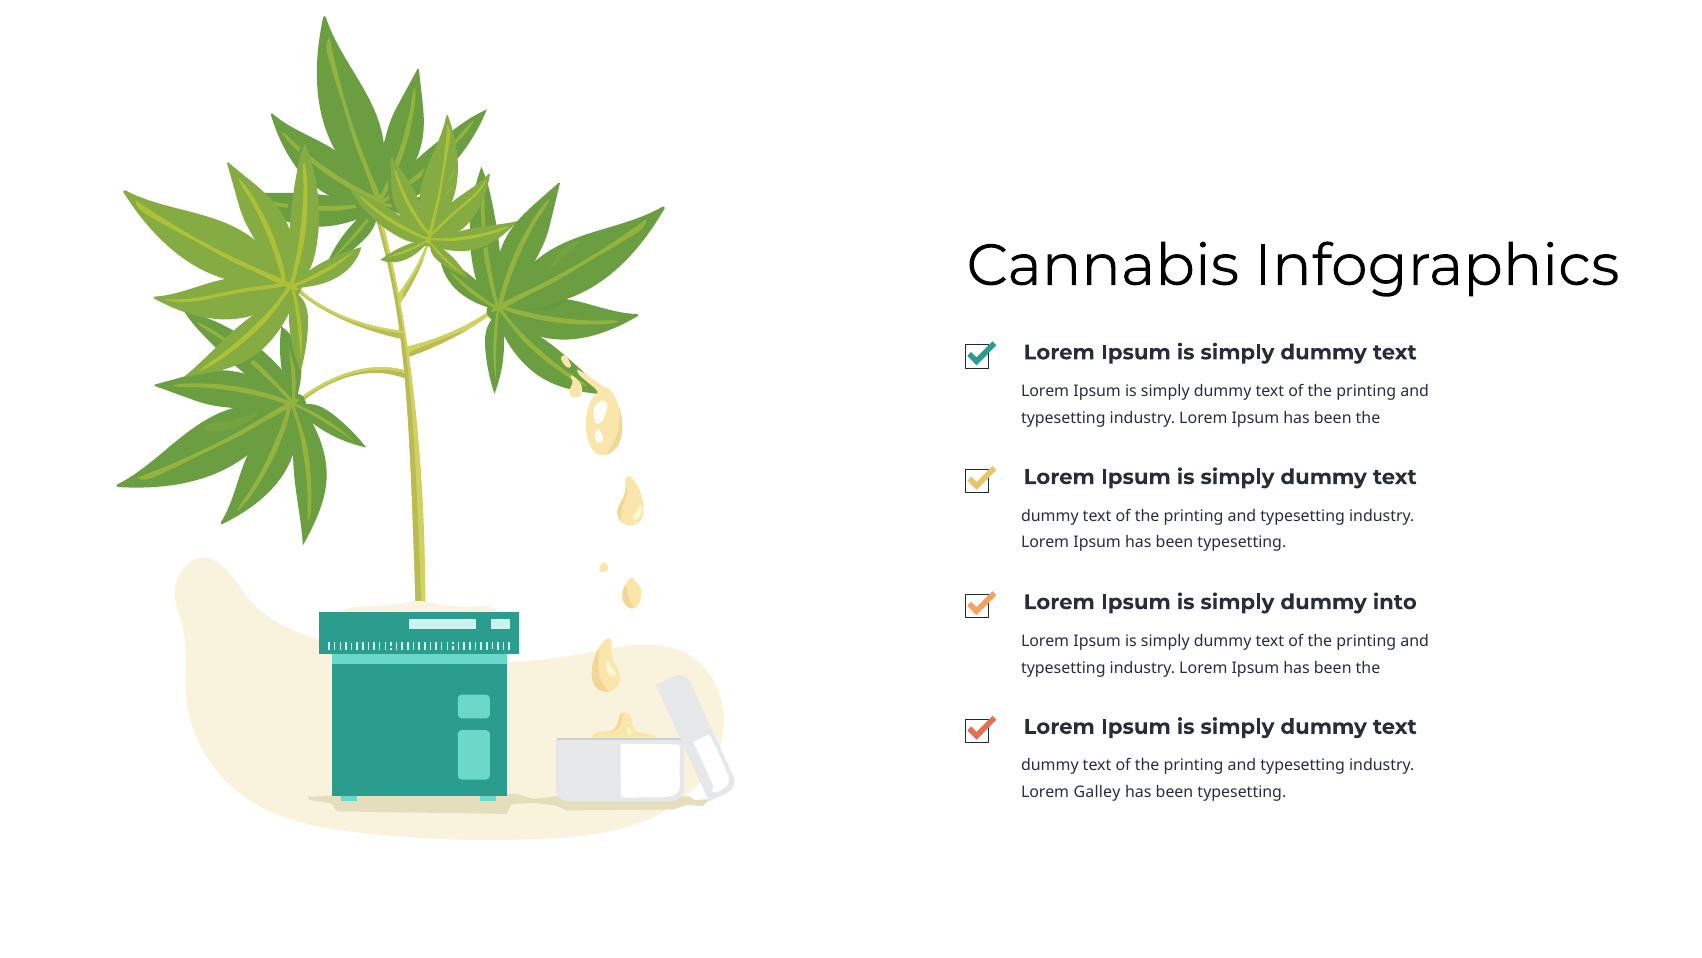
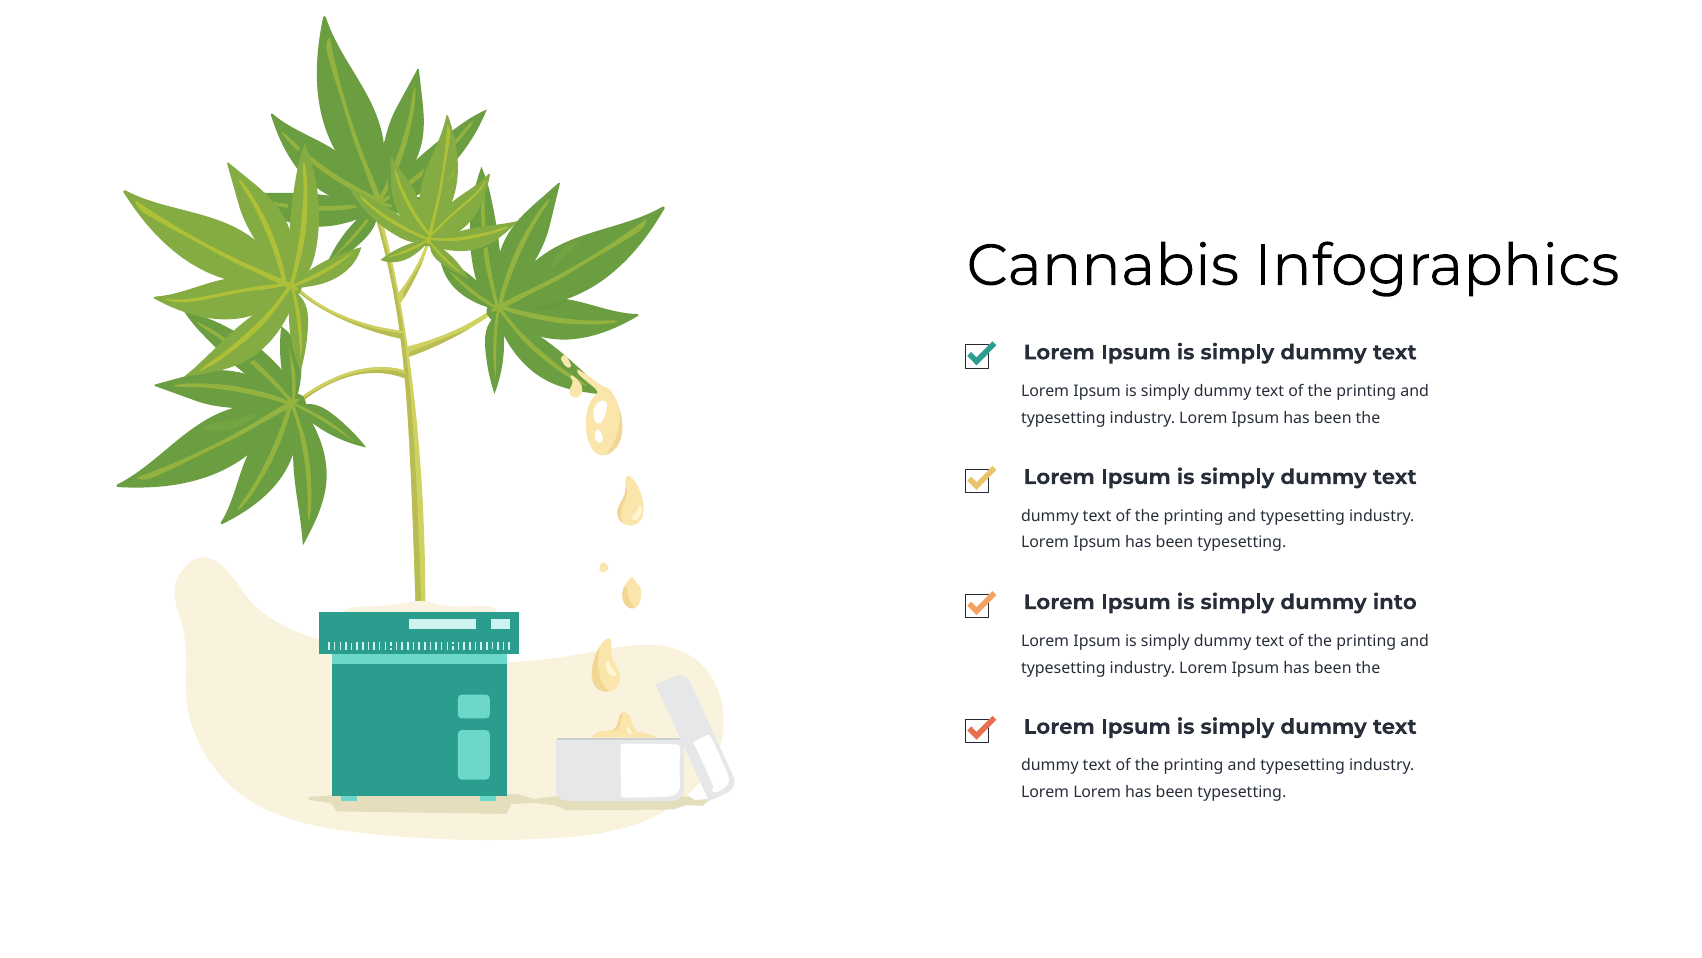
Lorem Galley: Galley -> Lorem
